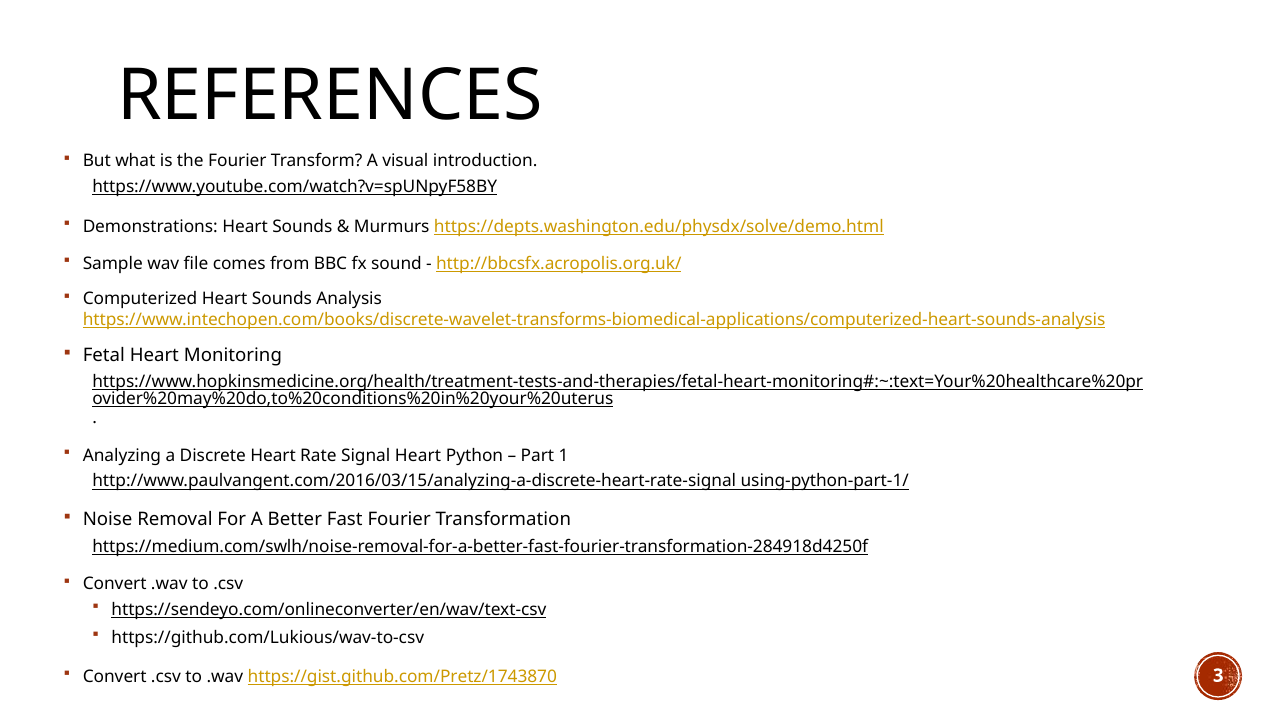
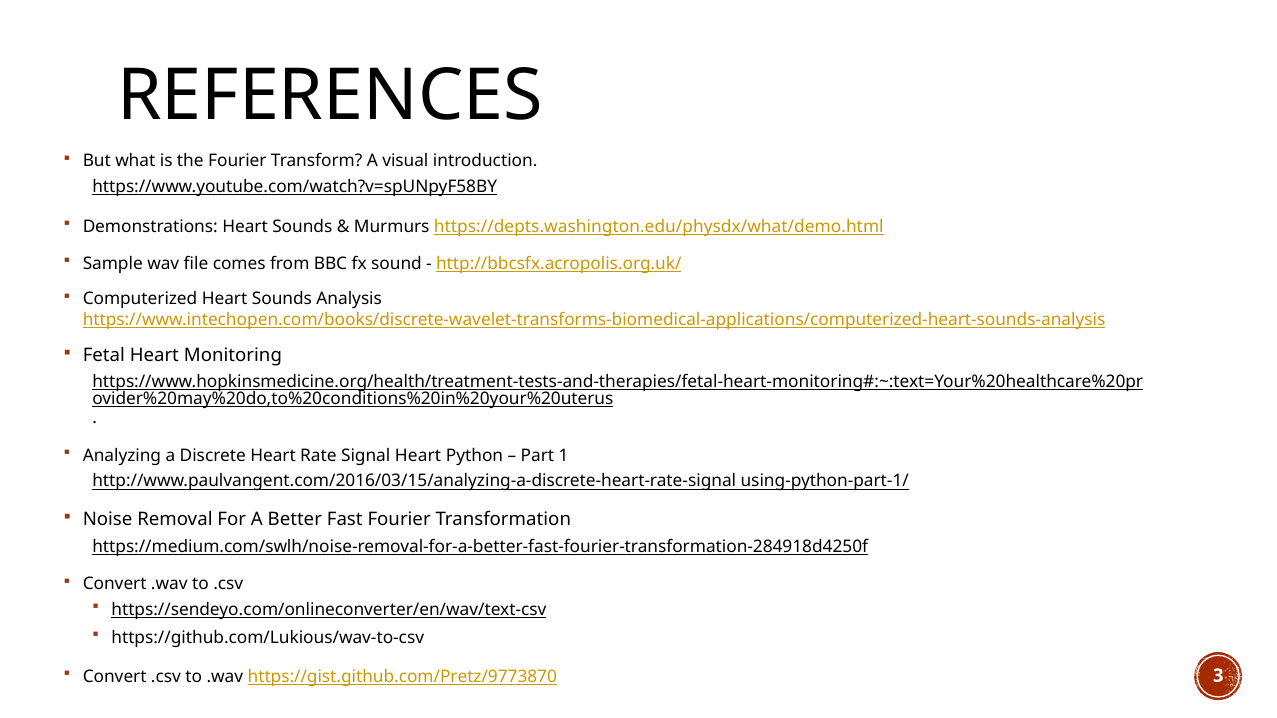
https://depts.washington.edu/physdx/solve/demo.html: https://depts.washington.edu/physdx/solve/demo.html -> https://depts.washington.edu/physdx/what/demo.html
https://gist.github.com/Pretz/1743870: https://gist.github.com/Pretz/1743870 -> https://gist.github.com/Pretz/9773870
